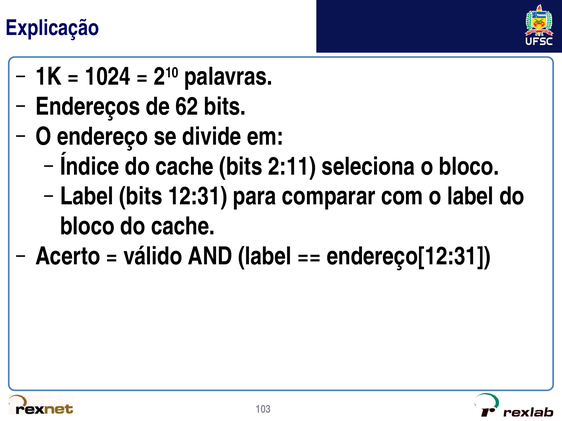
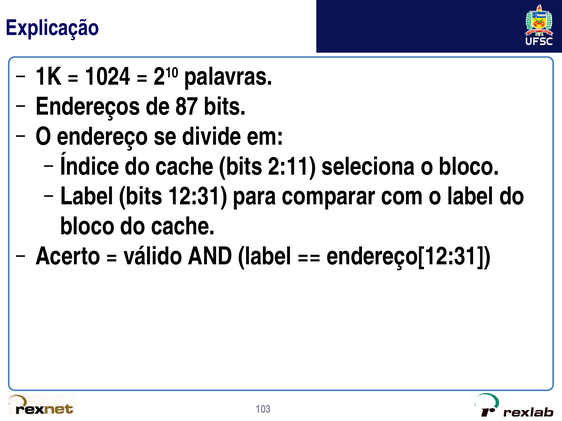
62: 62 -> 87
